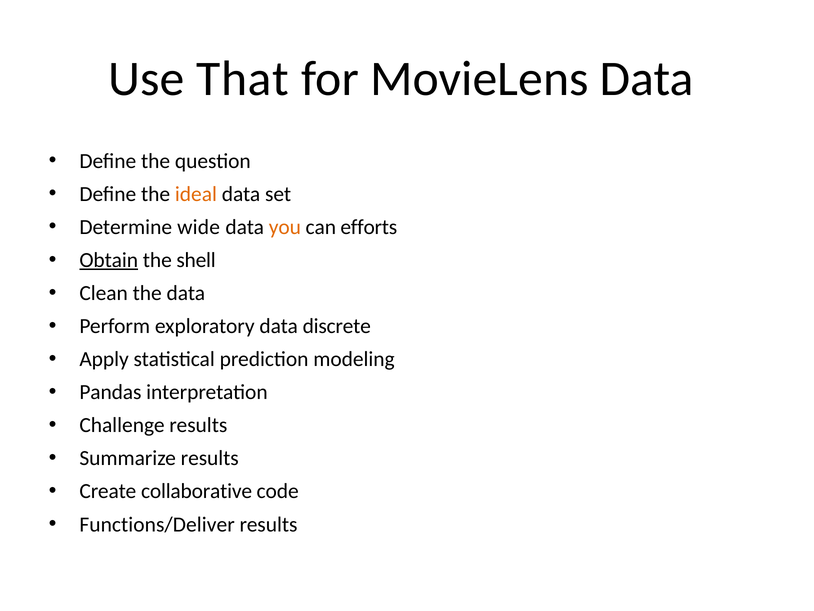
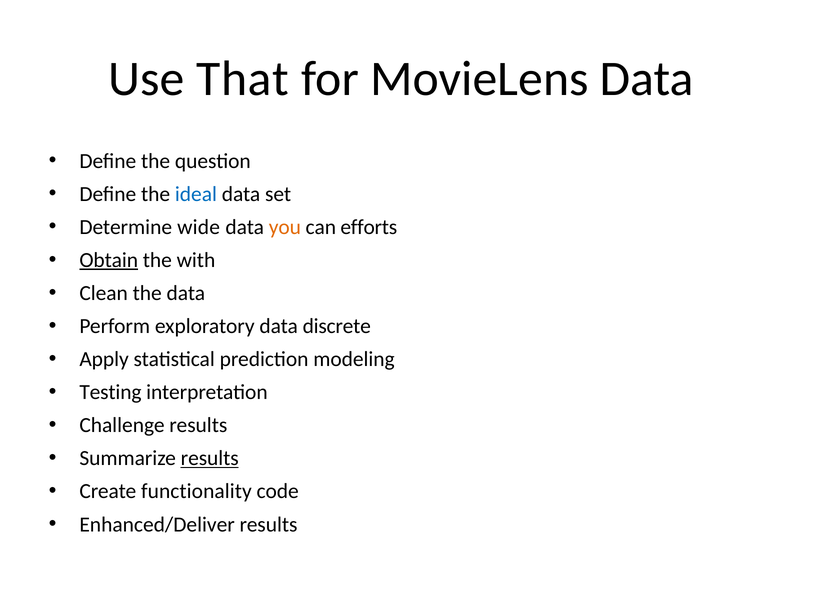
ideal colour: orange -> blue
shell: shell -> with
Pandas: Pandas -> Testing
results at (210, 458) underline: none -> present
collaborative: collaborative -> functionality
Functions/Deliver: Functions/Deliver -> Enhanced/Deliver
